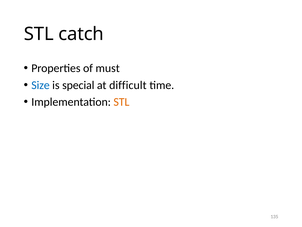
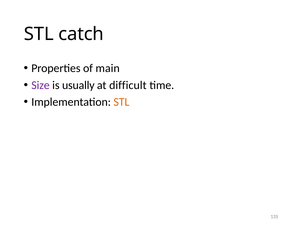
must: must -> main
Size colour: blue -> purple
special: special -> usually
